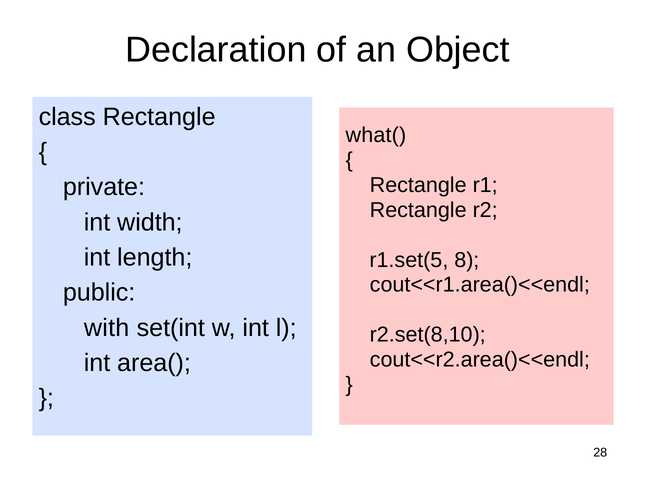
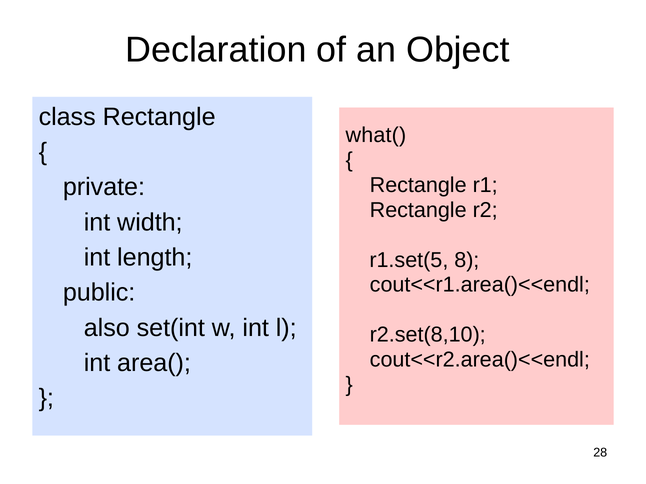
with: with -> also
